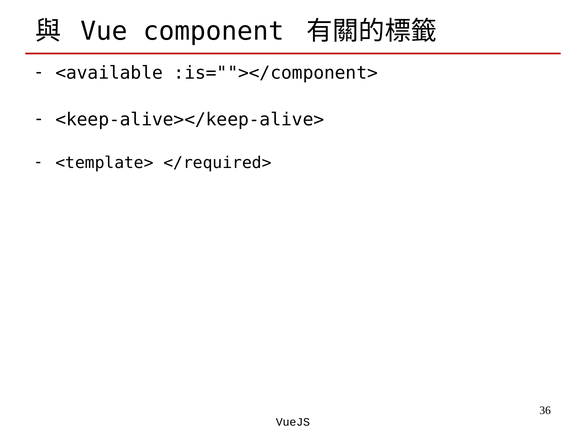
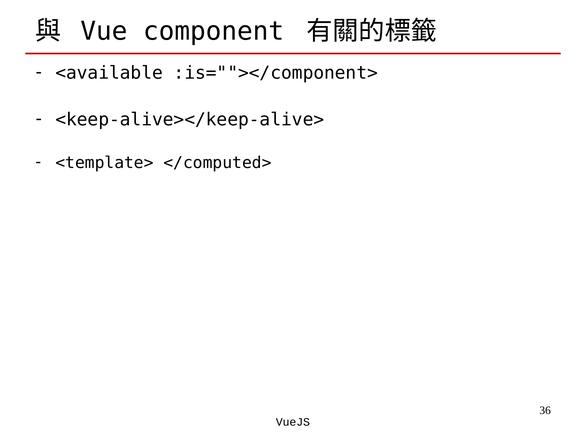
</required>: </required> -> </computed>
